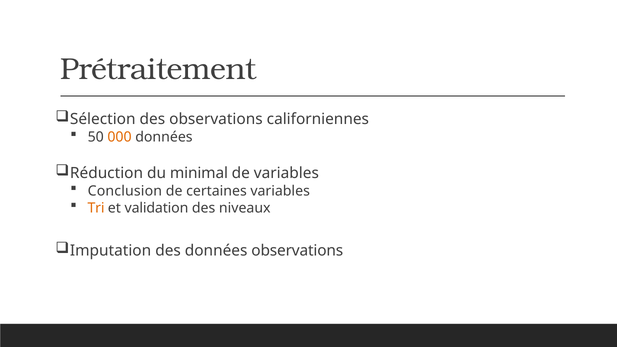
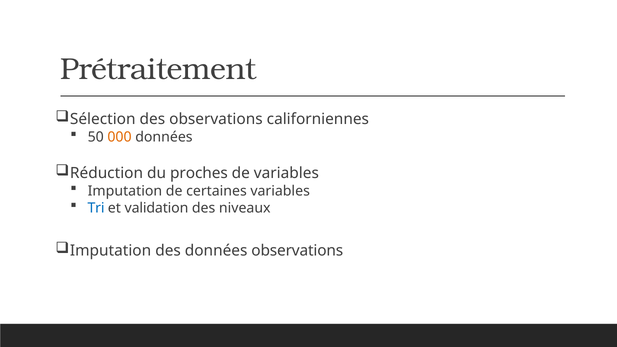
minimal: minimal -> proches
Conclusion at (125, 191): Conclusion -> Imputation
Tri colour: orange -> blue
